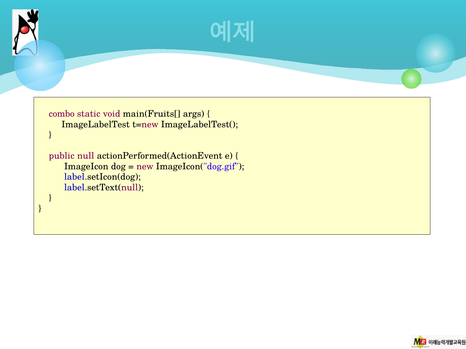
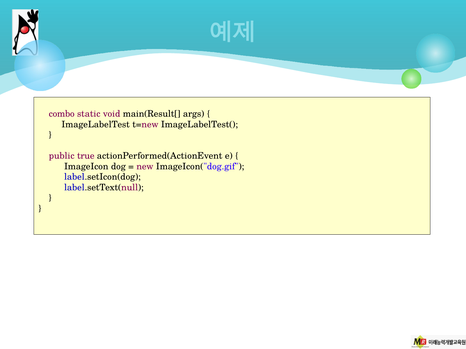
main(Fruits[: main(Fruits[ -> main(Result[
null: null -> true
